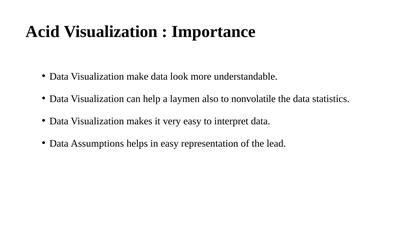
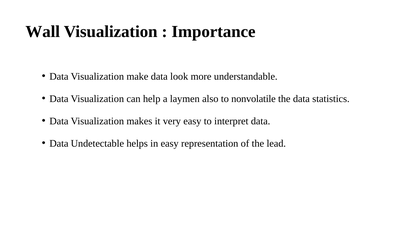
Acid: Acid -> Wall
Assumptions: Assumptions -> Undetectable
